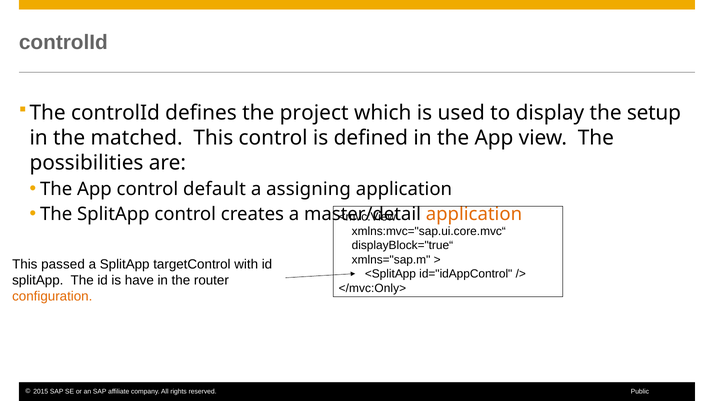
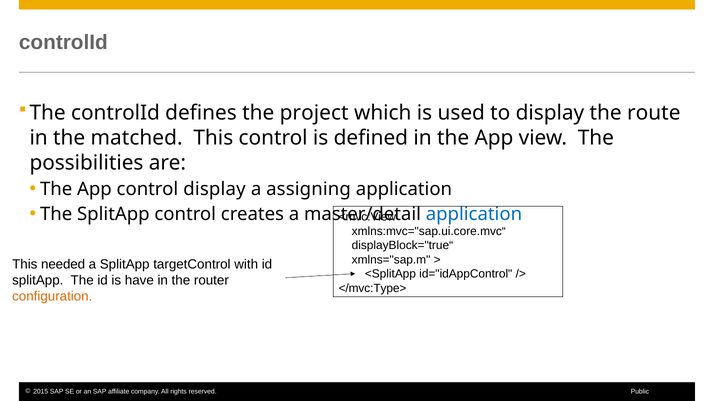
setup: setup -> route
control default: default -> display
application at (474, 215) colour: orange -> blue
passed: passed -> needed
</mvc:Only>: </mvc:Only> -> </mvc:Type>
